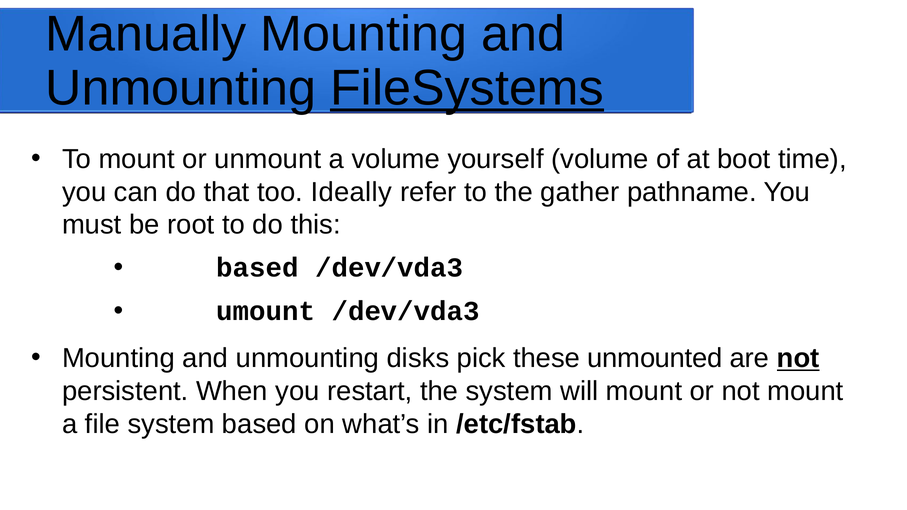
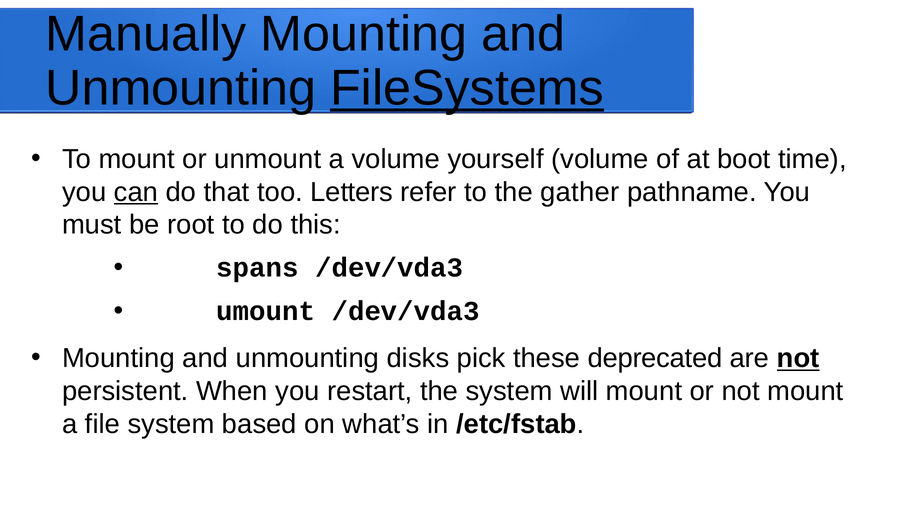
can underline: none -> present
Ideally: Ideally -> Letters
based at (258, 268): based -> spans
unmounted: unmounted -> deprecated
